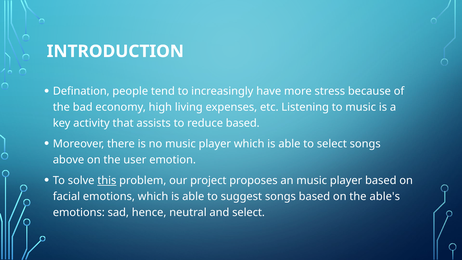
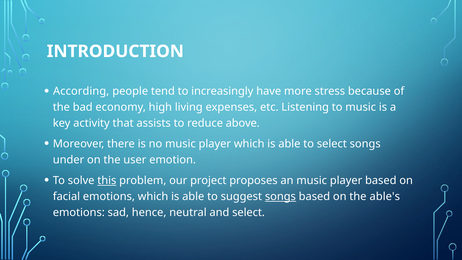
Defination: Defination -> According
reduce based: based -> above
above: above -> under
songs at (280, 196) underline: none -> present
